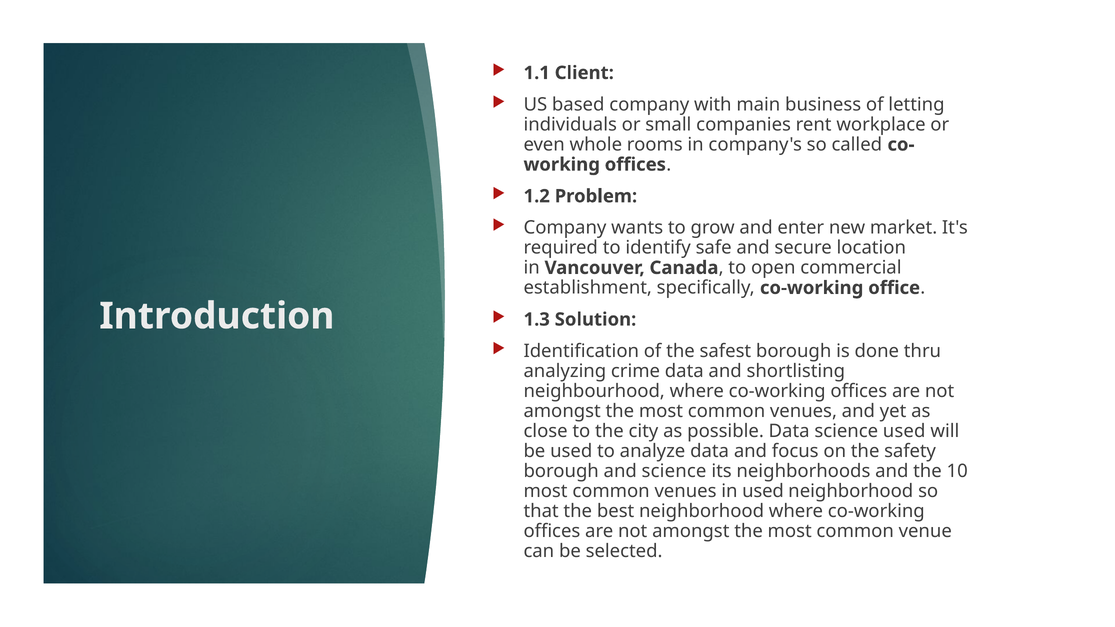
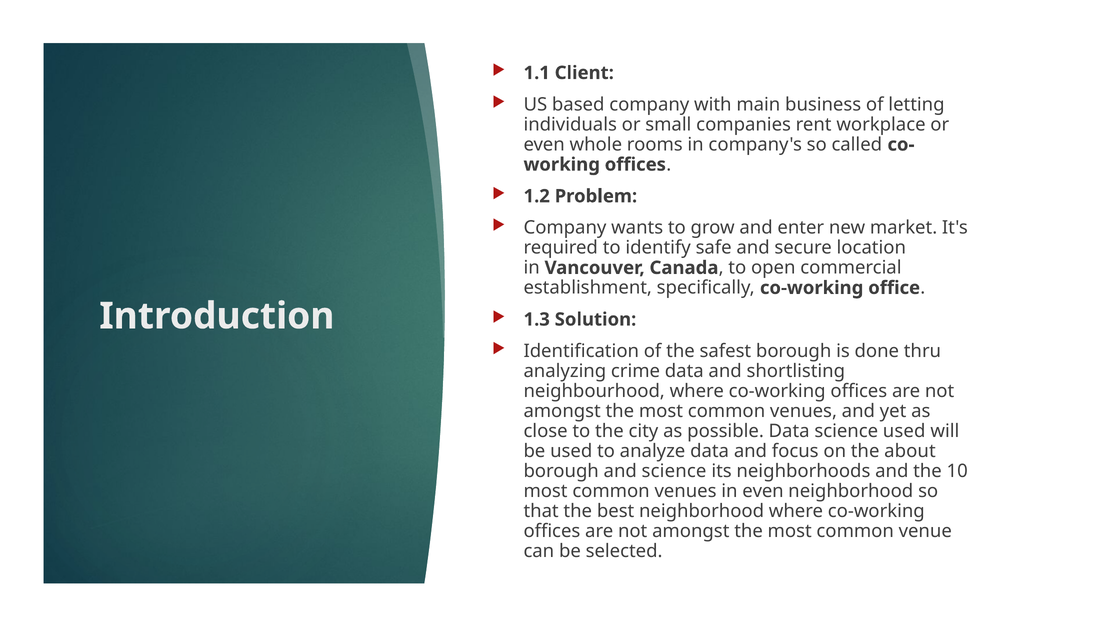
safety: safety -> about
in used: used -> even
